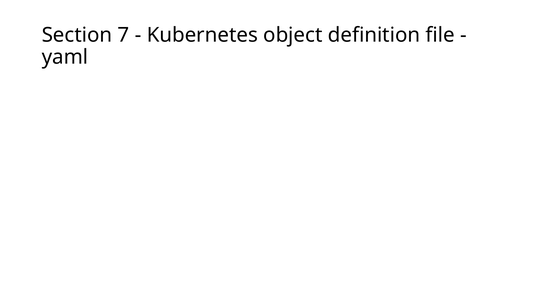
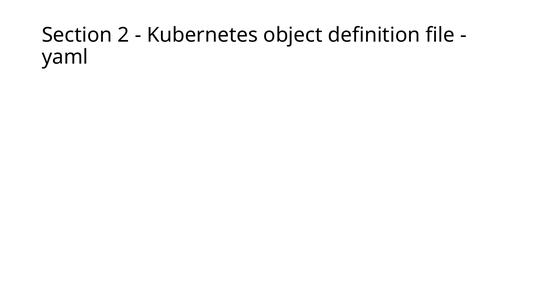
7: 7 -> 2
